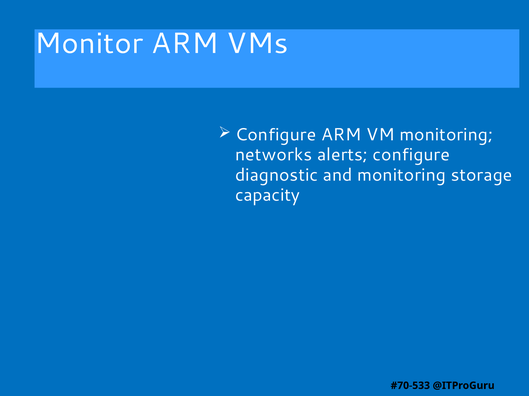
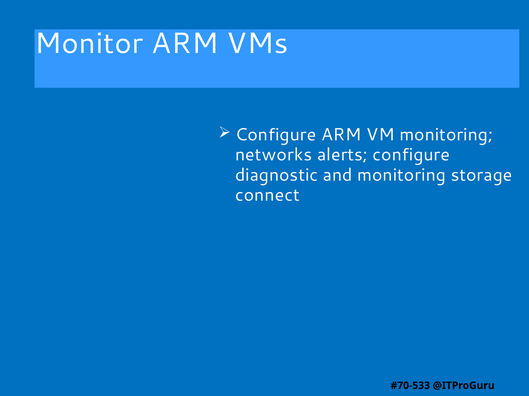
capacity: capacity -> connect
